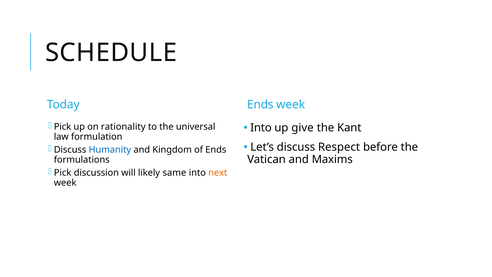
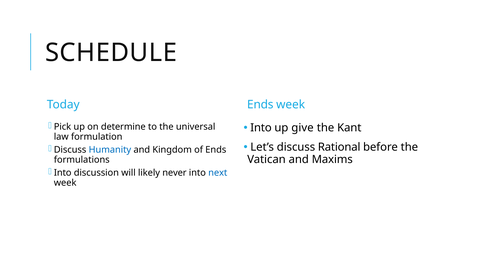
rationality: rationality -> determine
Respect: Respect -> Rational
Pick at (63, 173): Pick -> Into
same: same -> never
next colour: orange -> blue
